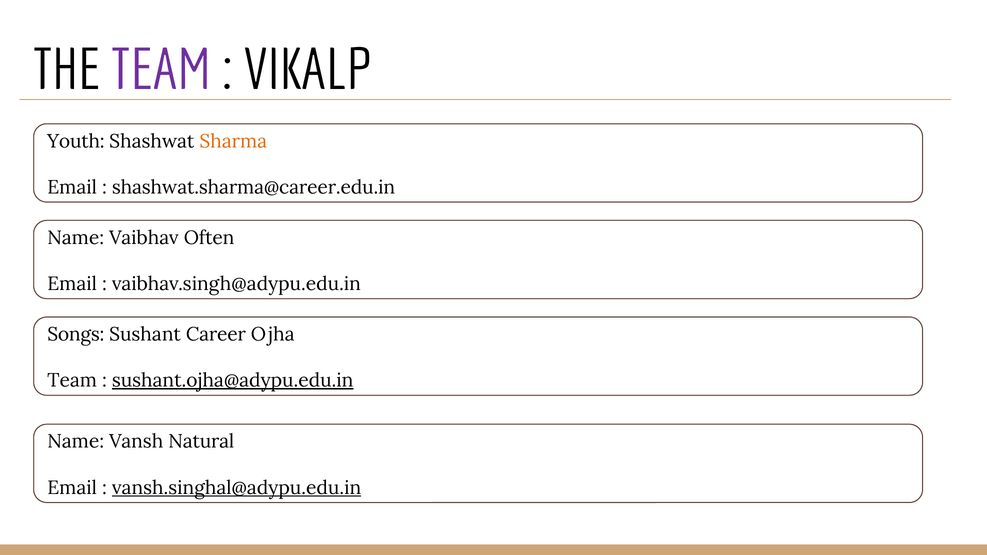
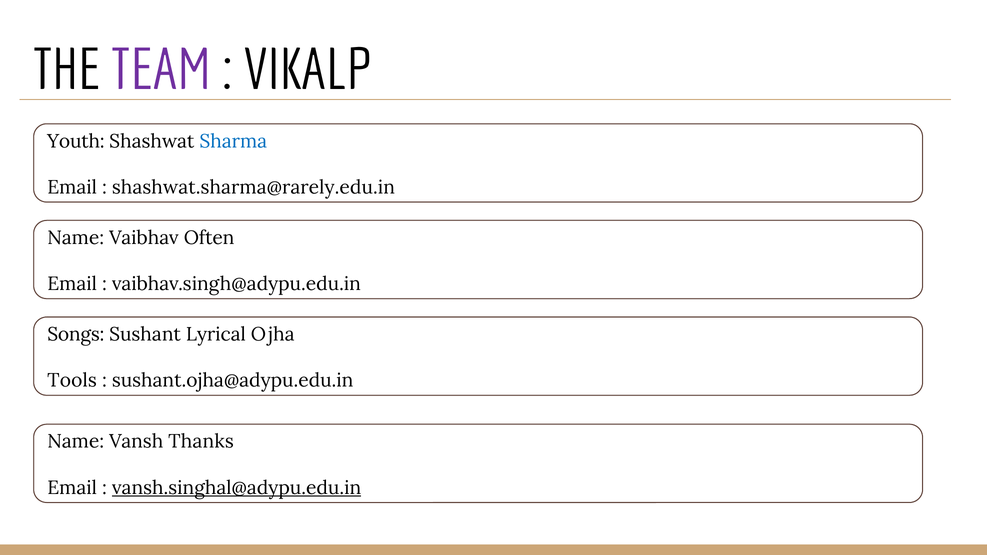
Sharma colour: orange -> blue
shashwat.sharma@career.edu.in: shashwat.sharma@career.edu.in -> shashwat.sharma@rarely.edu.in
Career: Career -> Lyrical
Team at (72, 381): Team -> Tools
sushant.ojha@adypu.edu.in underline: present -> none
Natural: Natural -> Thanks
